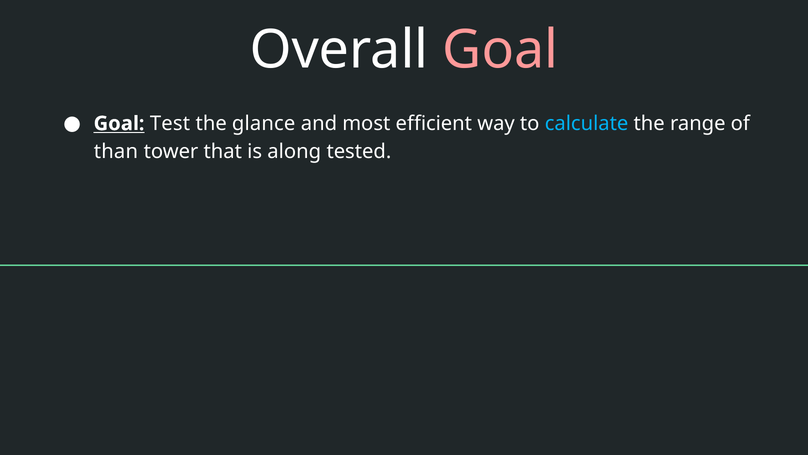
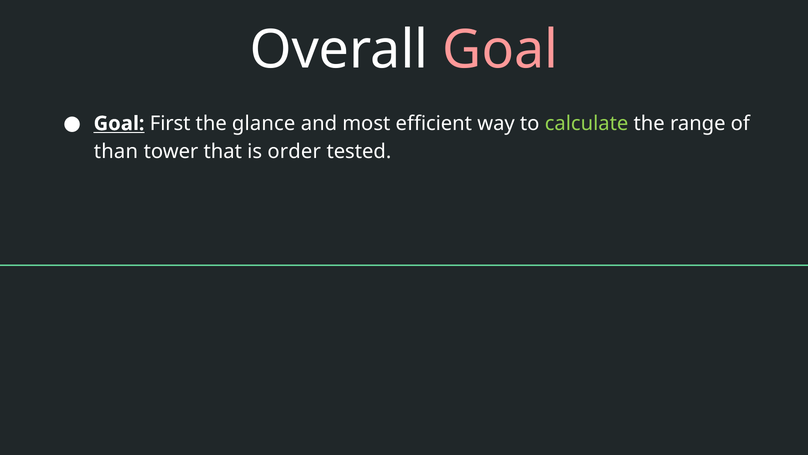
Test: Test -> First
calculate colour: light blue -> light green
along: along -> order
